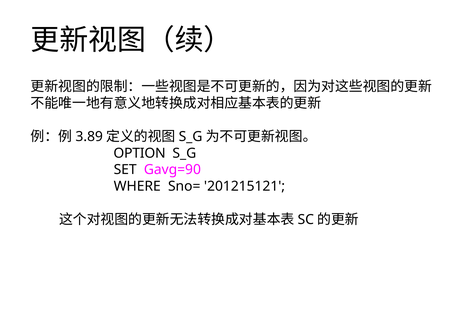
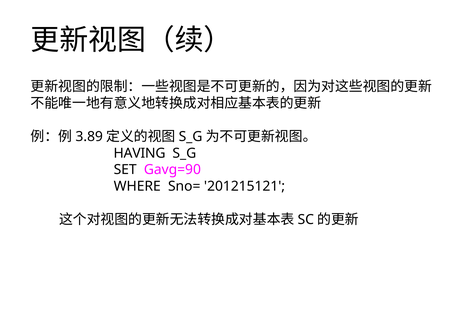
OPTION: OPTION -> HAVING
